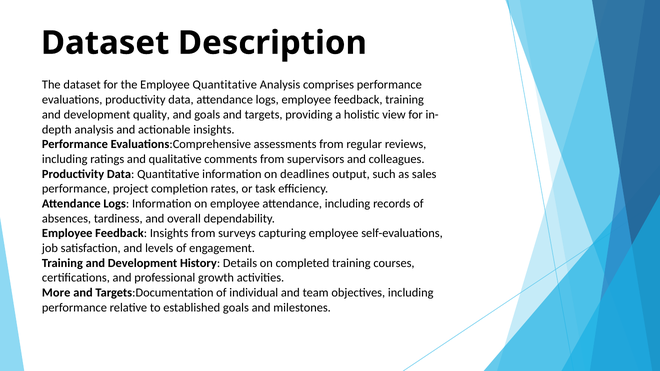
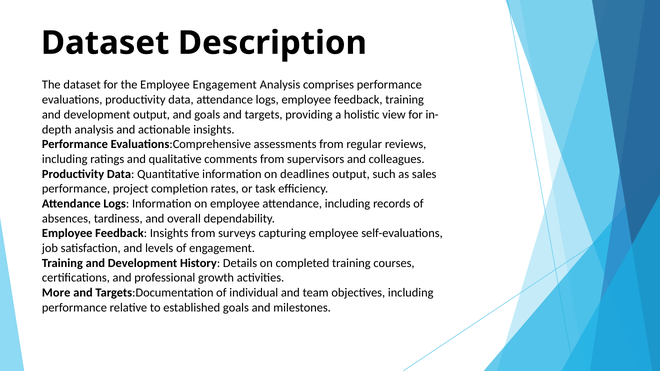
Employee Quantitative: Quantitative -> Engagement
development quality: quality -> output
